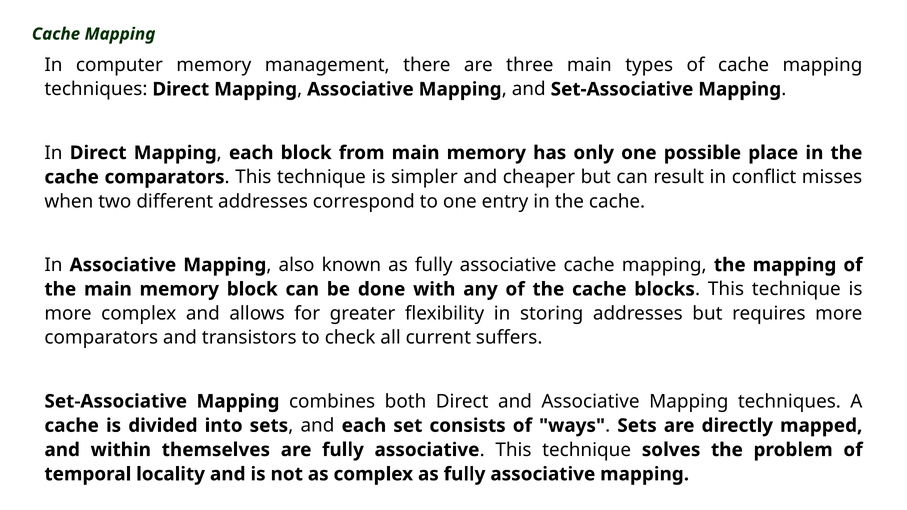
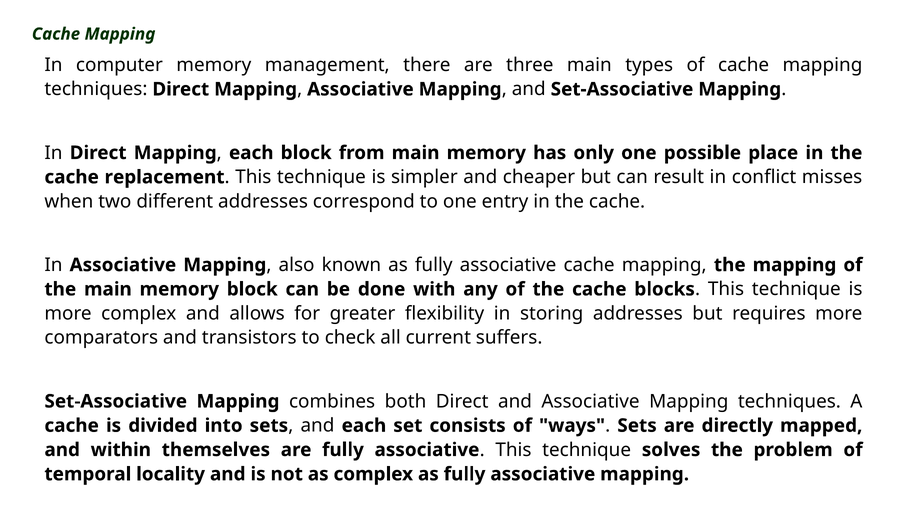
cache comparators: comparators -> replacement
